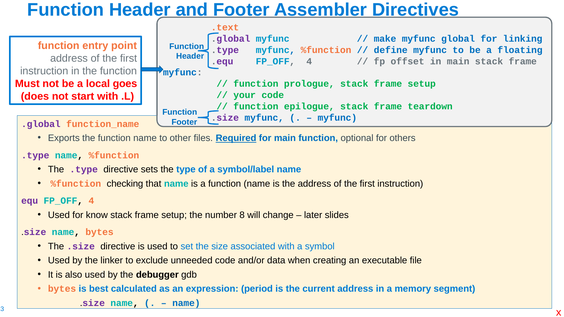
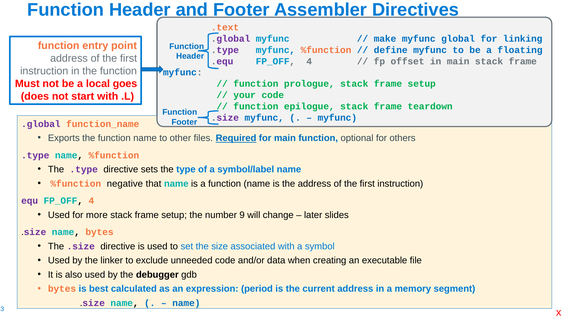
checking: checking -> negative
know: know -> more
8: 8 -> 9
